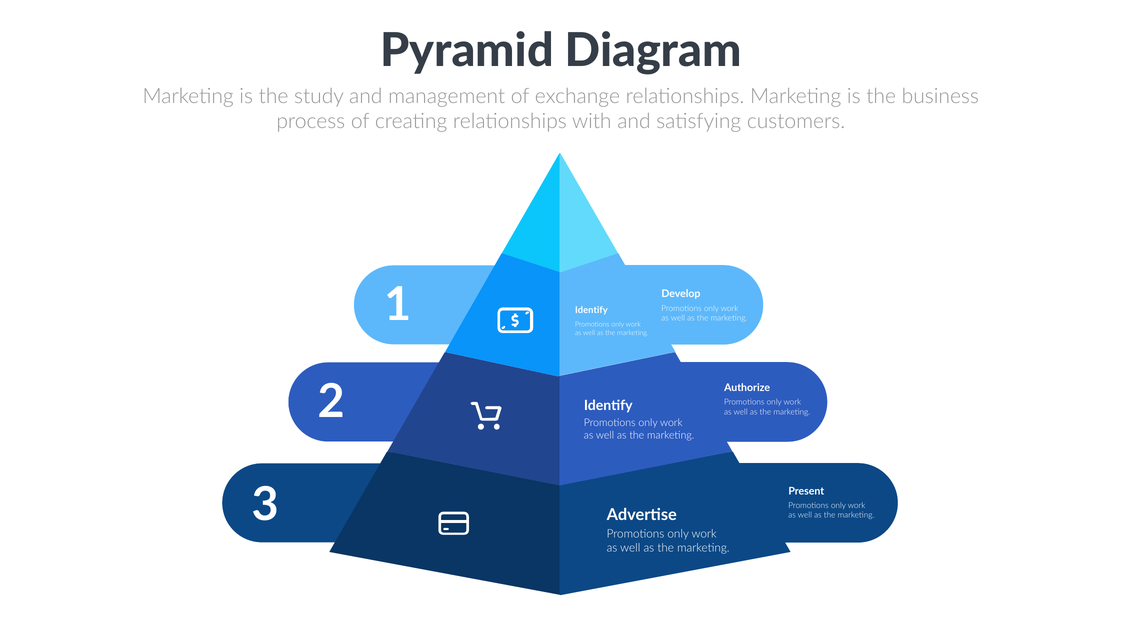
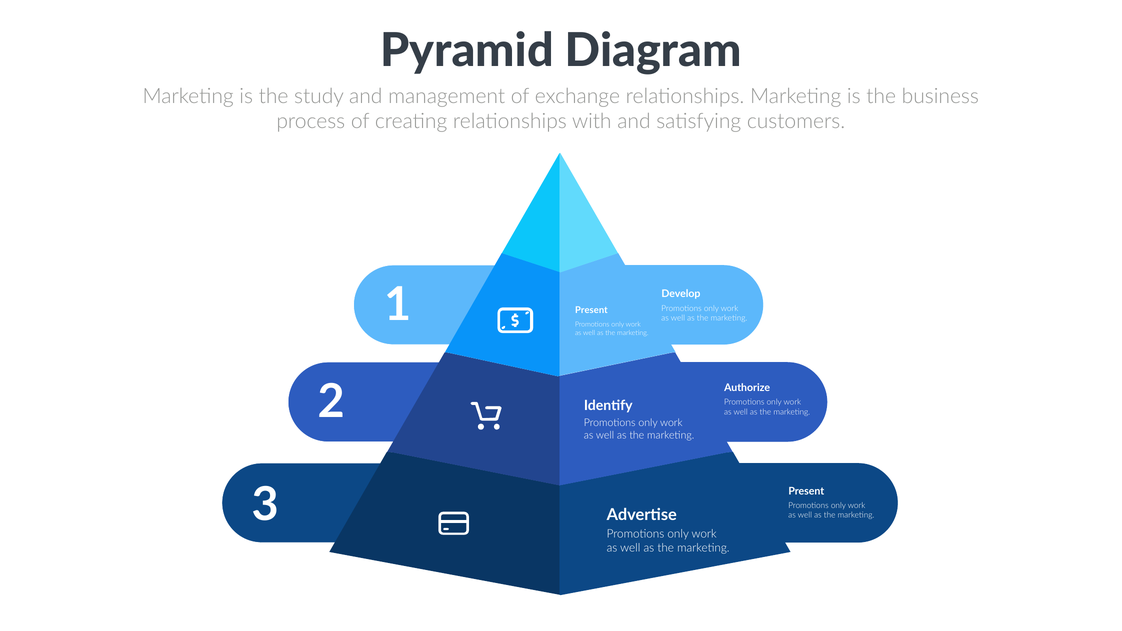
Identify at (591, 310): Identify -> Present
